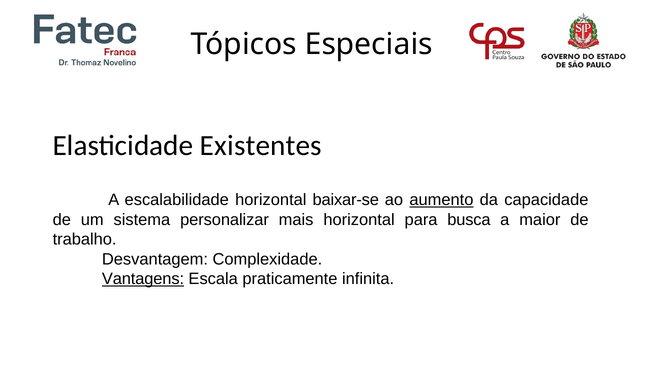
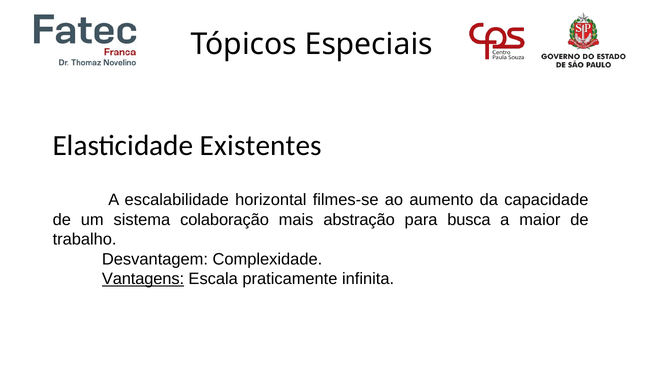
baixar-se: baixar-se -> filmes-se
aumento underline: present -> none
personalizar: personalizar -> colaboração
mais horizontal: horizontal -> abstração
